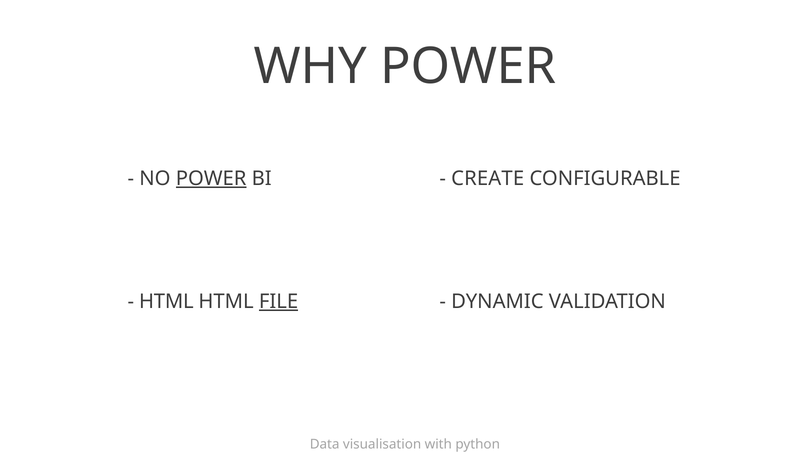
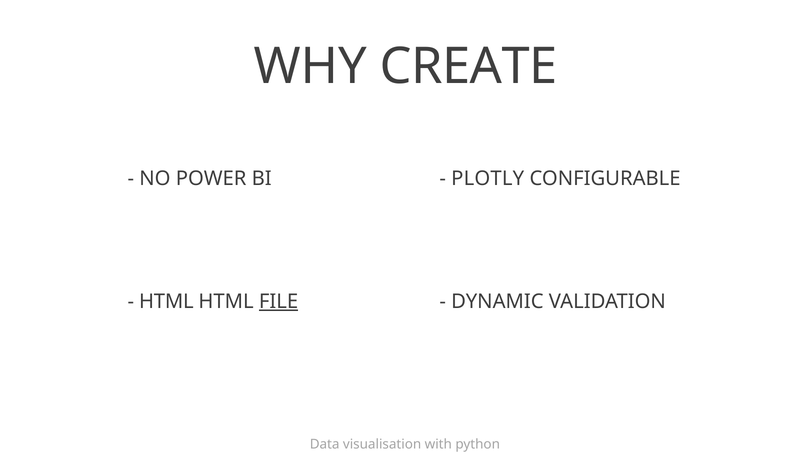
WHY POWER: POWER -> CREATE
POWER at (211, 178) underline: present -> none
CREATE: CREATE -> PLOTLY
